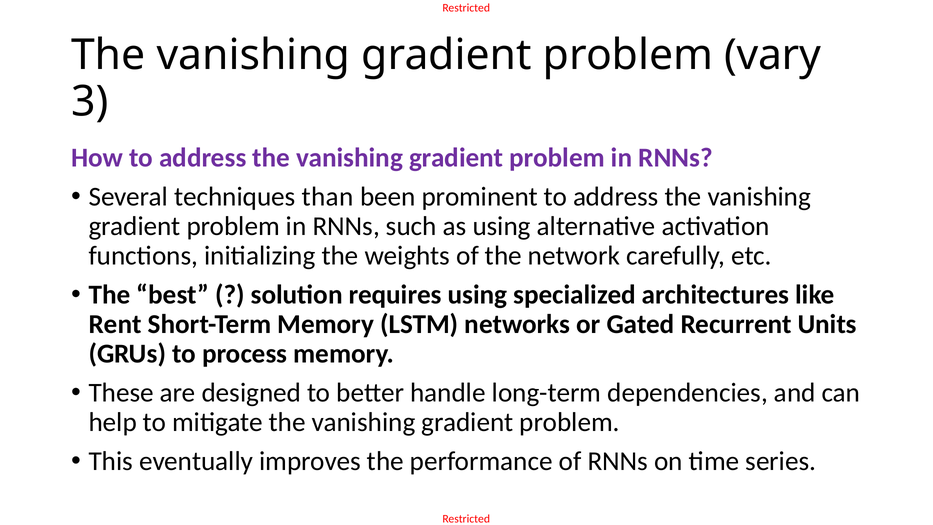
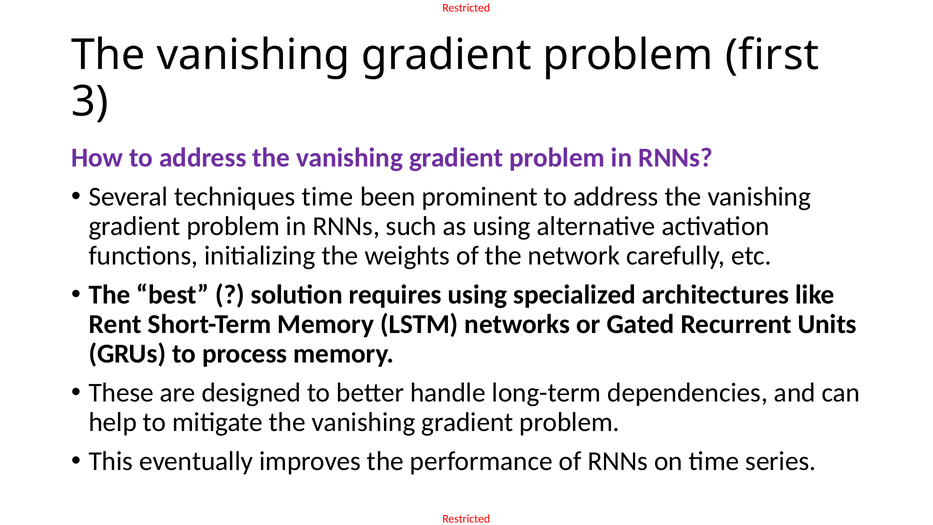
vary: vary -> first
techniques than: than -> time
